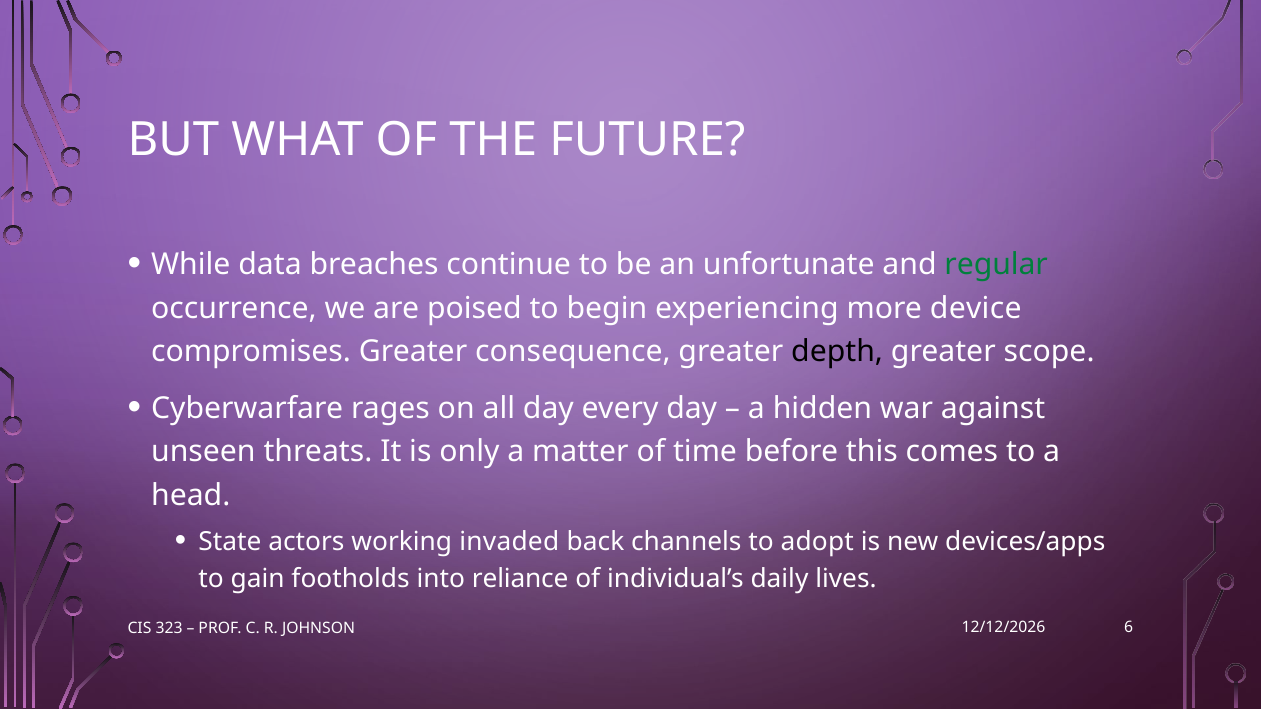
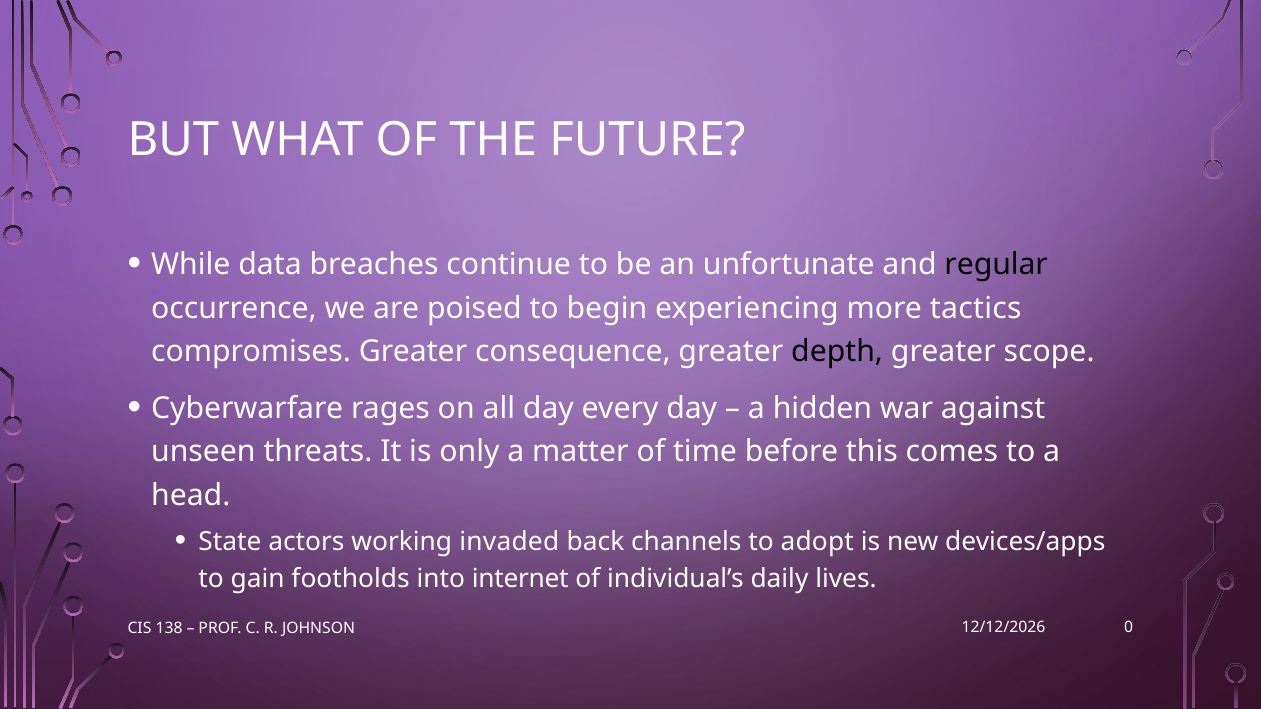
regular colour: green -> black
device: device -> tactics
reliance: reliance -> internet
323: 323 -> 138
6: 6 -> 0
